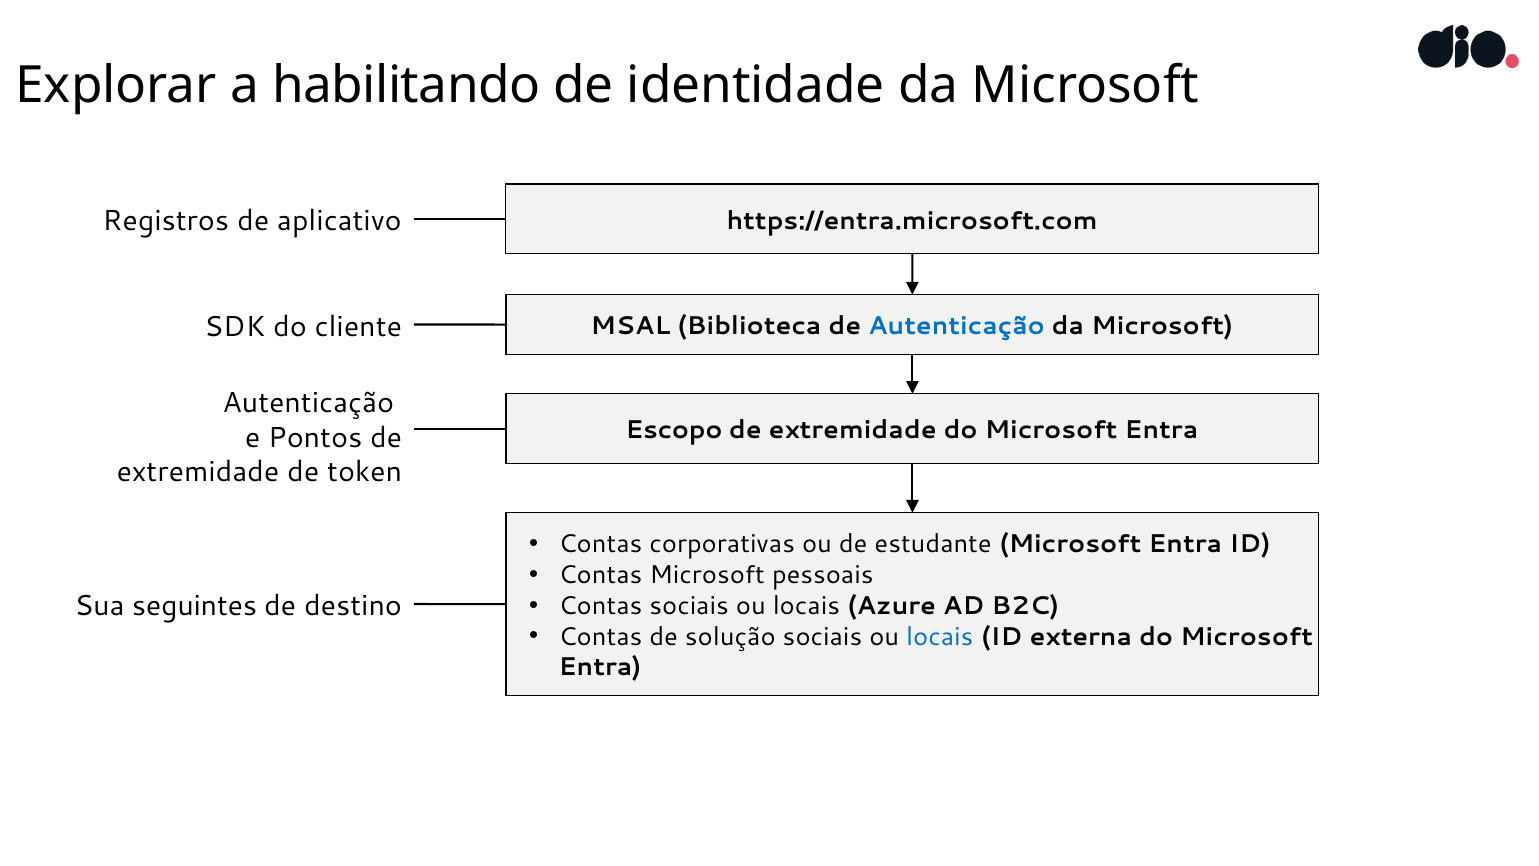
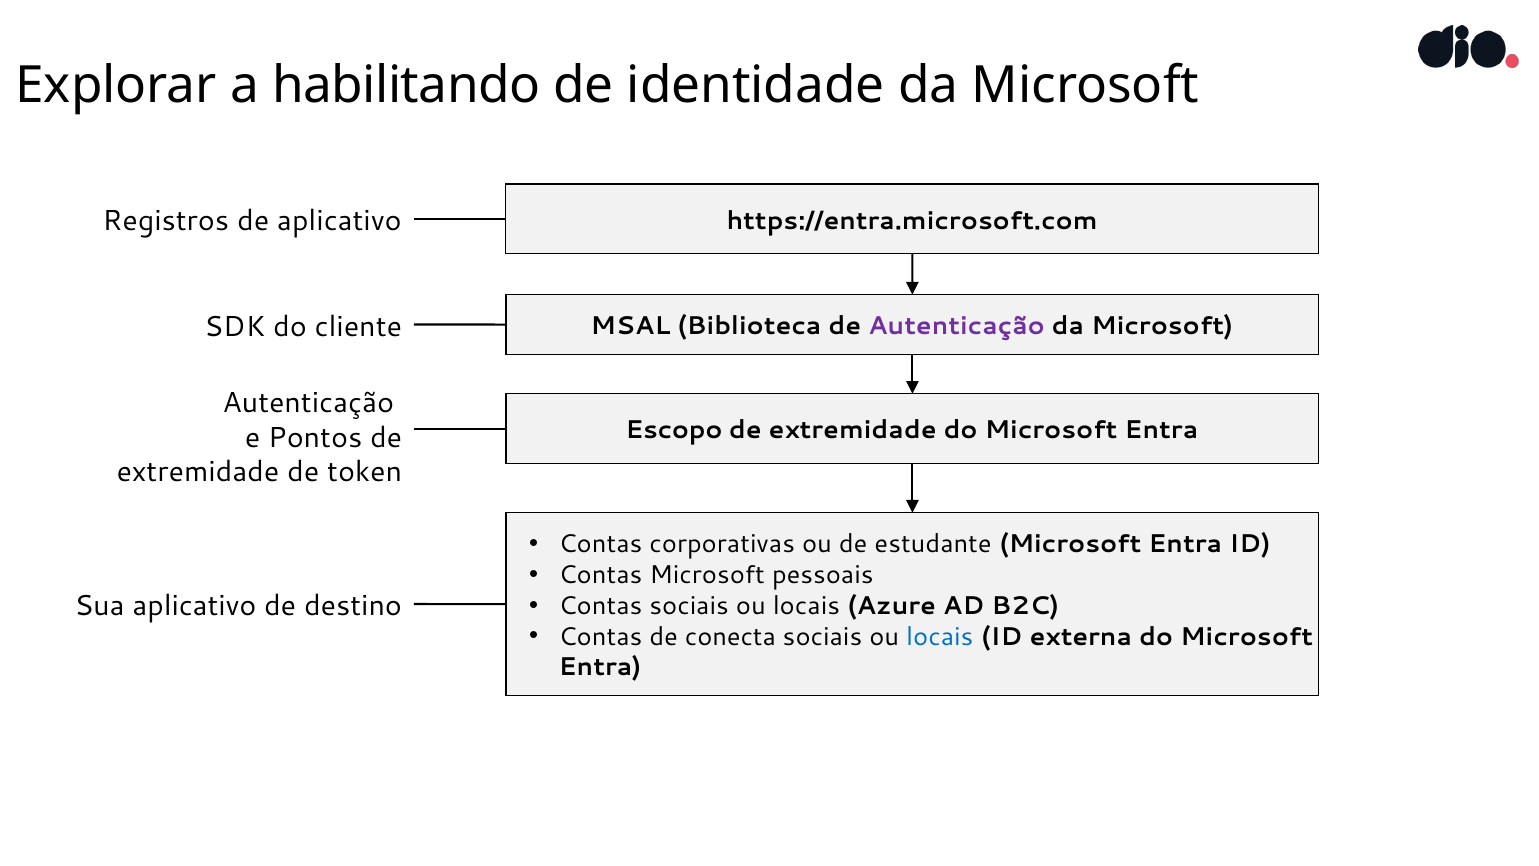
Autenticação at (957, 326) colour: blue -> purple
Sua seguintes: seguintes -> aplicativo
solução: solução -> conecta
